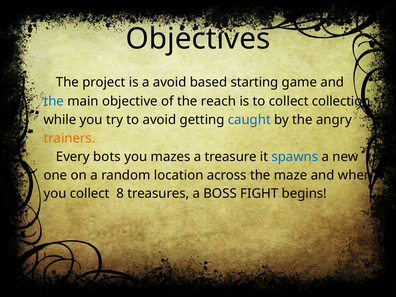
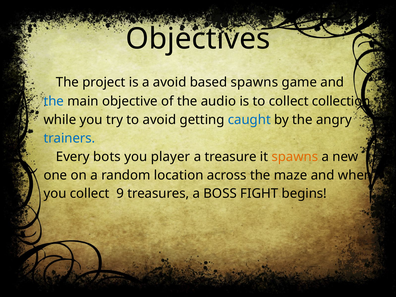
based starting: starting -> spawns
reach: reach -> audio
trainers colour: orange -> blue
mazes: mazes -> player
spawns at (295, 157) colour: blue -> orange
8: 8 -> 9
